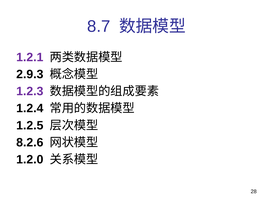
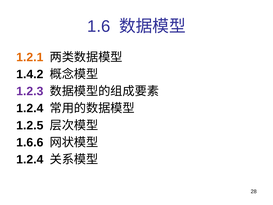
8.7: 8.7 -> 1.6
1.2.1 colour: purple -> orange
2.9.3: 2.9.3 -> 1.4.2
8.2.6: 8.2.6 -> 1.6.6
1.2.0 at (30, 159): 1.2.0 -> 1.2.4
